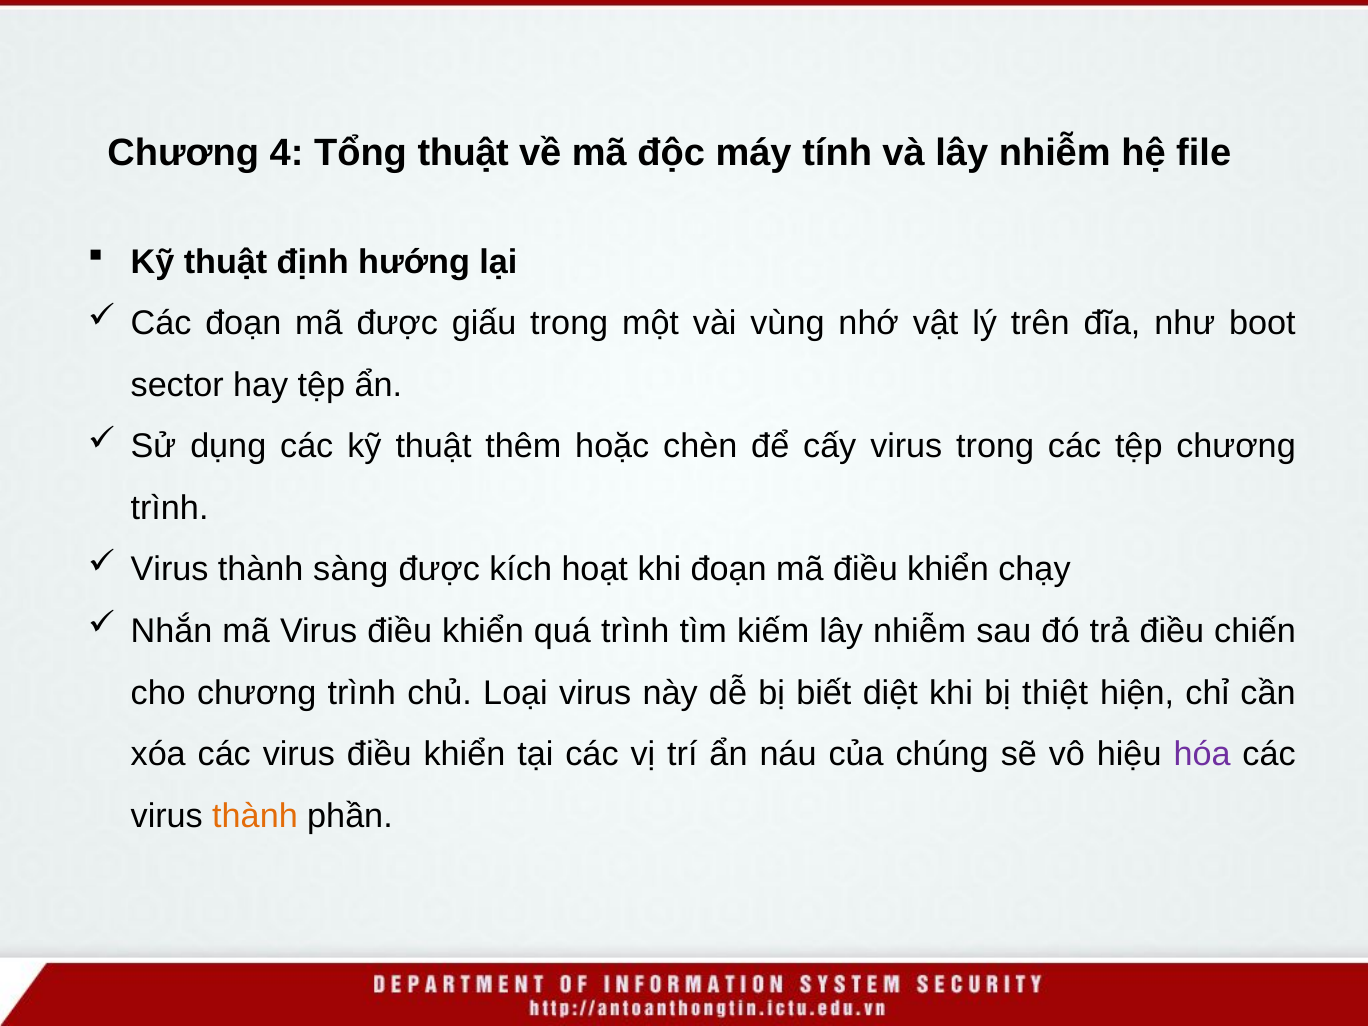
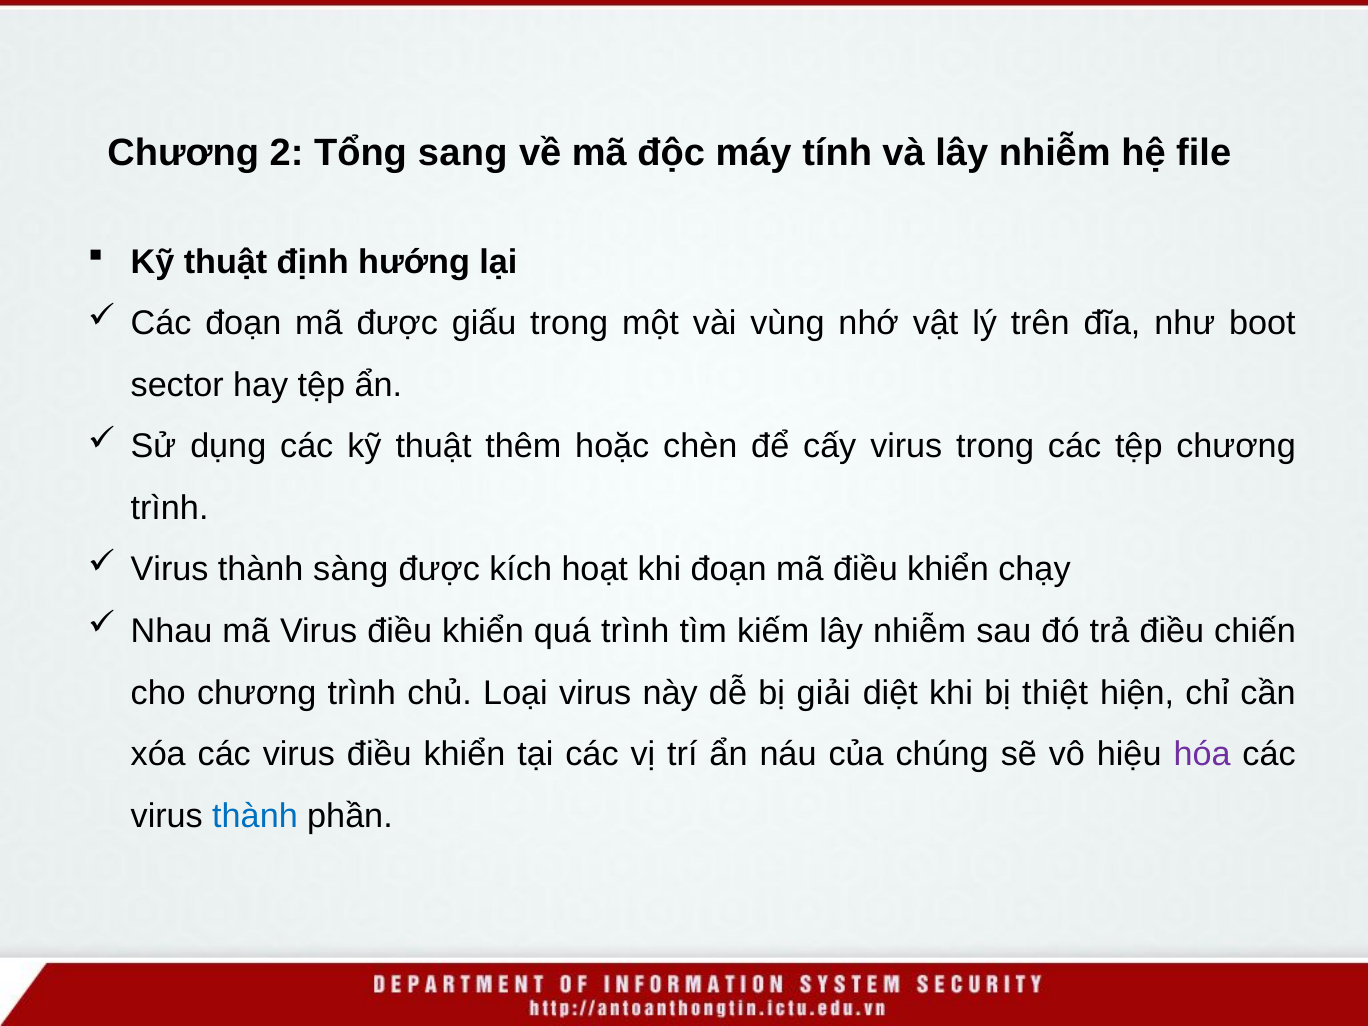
4: 4 -> 2
Tổng thuật: thuật -> sang
Nhắn: Nhắn -> Nhau
biết: biết -> giải
thành at (255, 816) colour: orange -> blue
